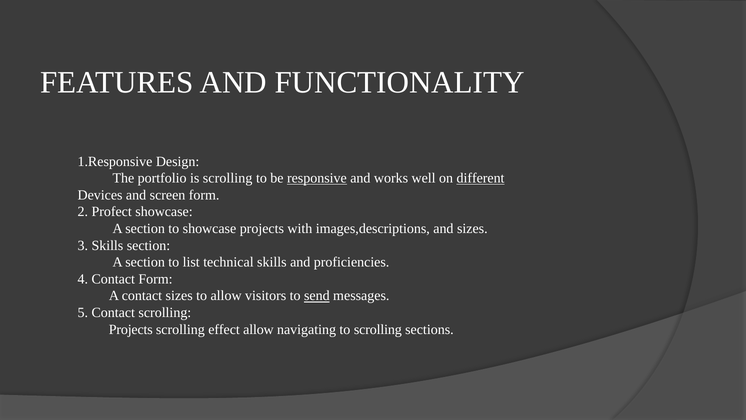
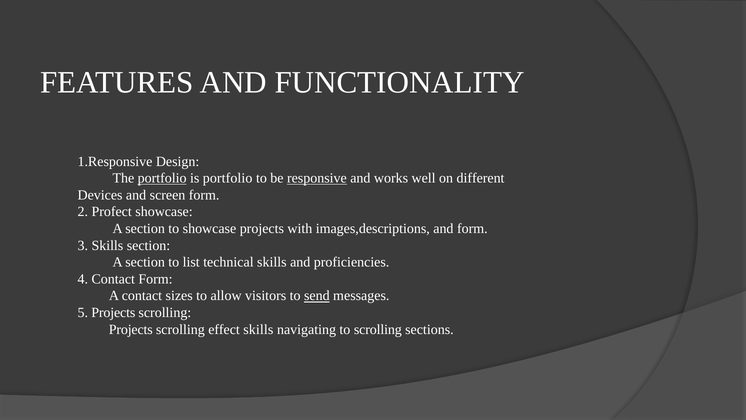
portfolio at (162, 178) underline: none -> present
is scrolling: scrolling -> portfolio
different underline: present -> none
and sizes: sizes -> form
5 Contact: Contact -> Projects
effect allow: allow -> skills
